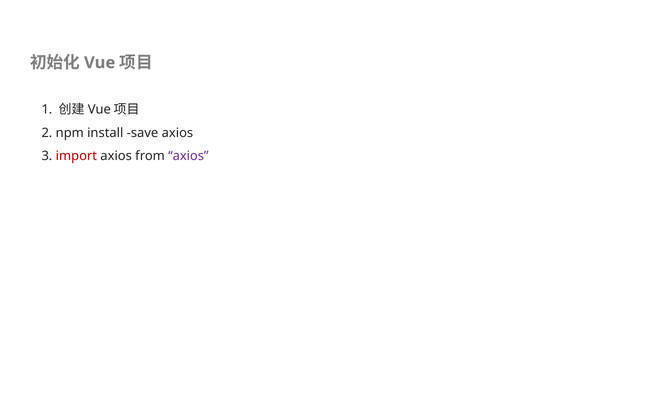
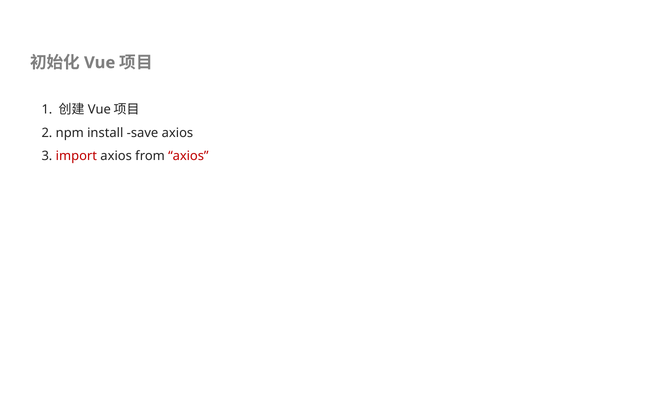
axios at (188, 156) colour: purple -> red
